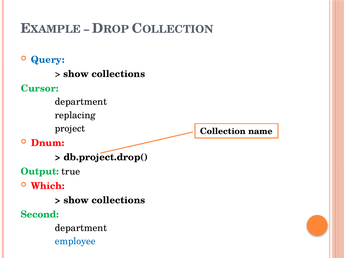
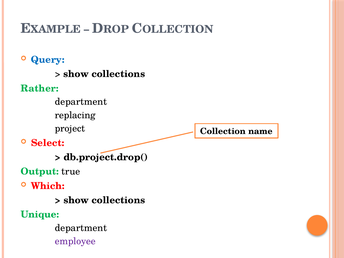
Cursor: Cursor -> Rather
Dnum: Dnum -> Select
Second: Second -> Unique
employee colour: blue -> purple
